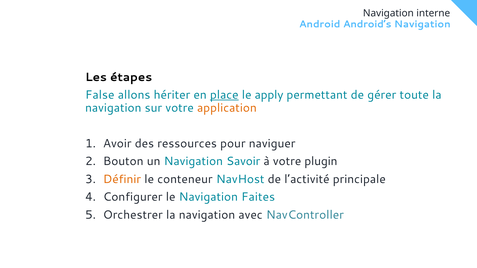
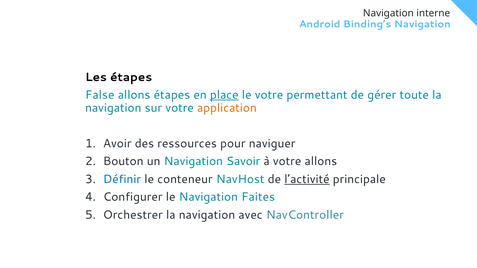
Android’s: Android’s -> Binding’s
allons hériter: hériter -> étapes
le apply: apply -> votre
votre plugin: plugin -> allons
Définir colour: orange -> blue
l’activité underline: none -> present
